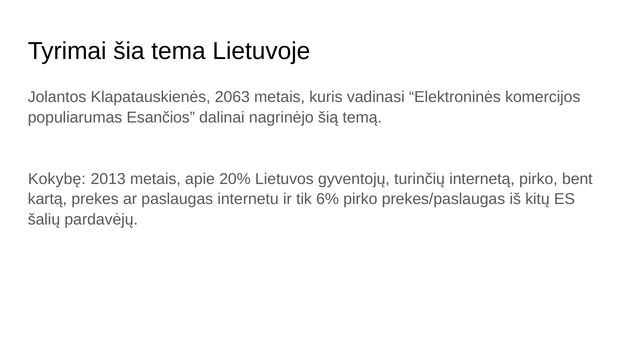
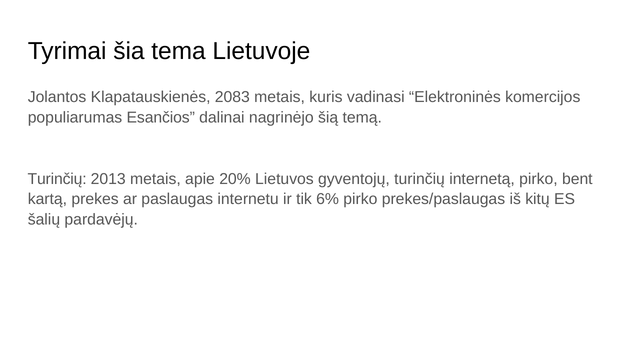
2063: 2063 -> 2083
Kokybę at (57, 179): Kokybę -> Turinčių
